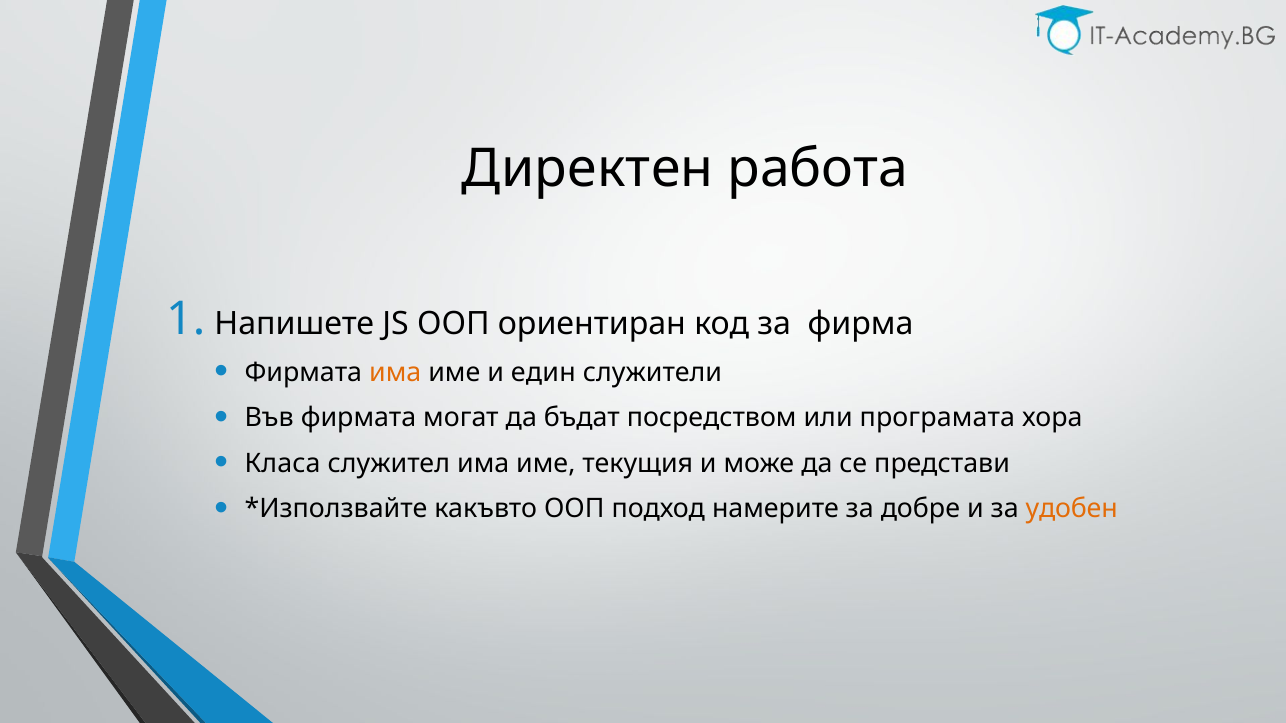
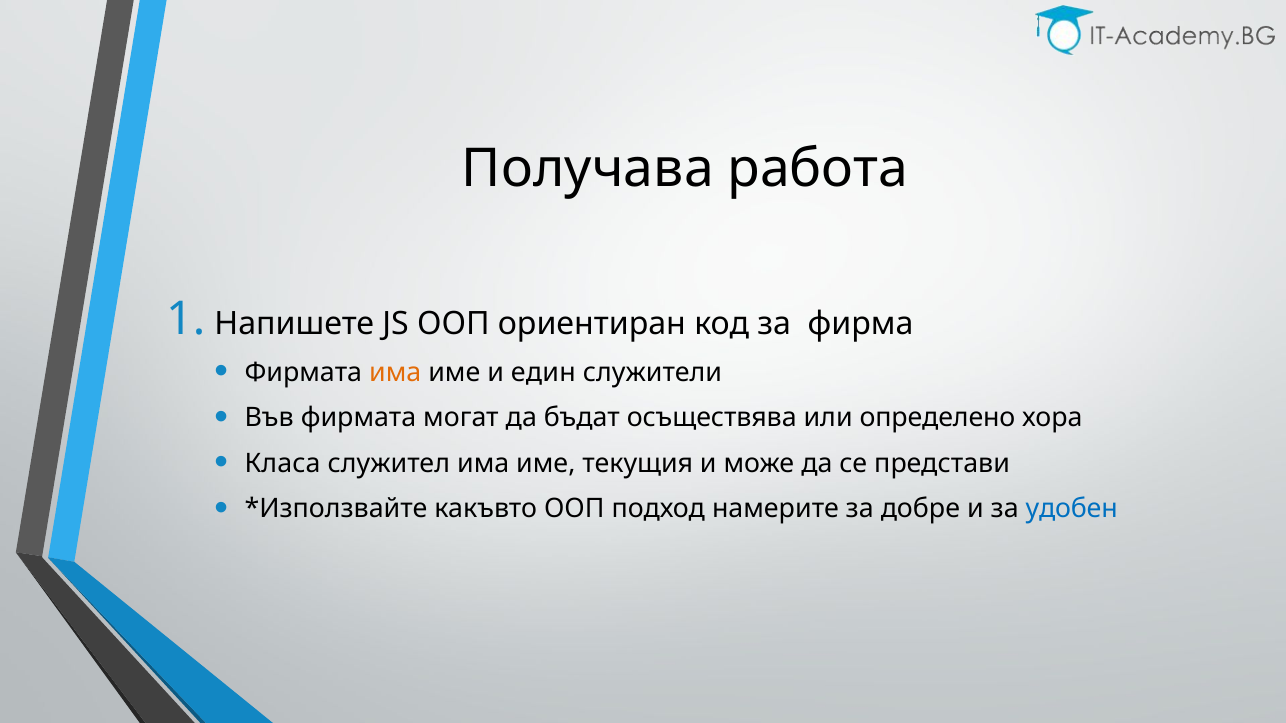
Директен: Директен -> Получава
посредством: посредством -> осъществява
програмата: програмата -> определено
удобен colour: orange -> blue
